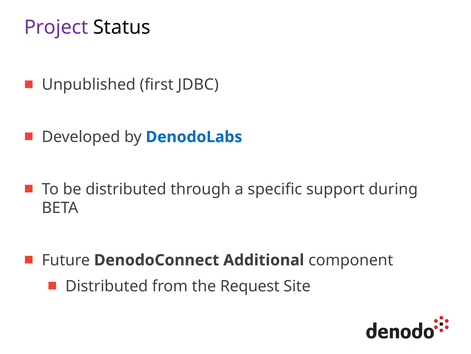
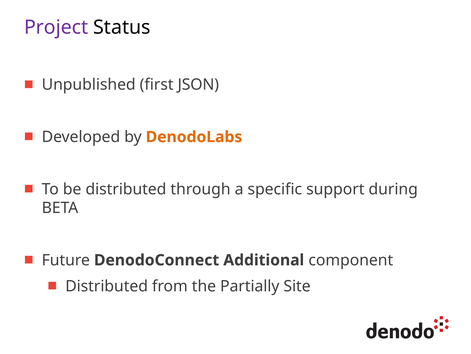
JDBC: JDBC -> JSON
DenodoLabs colour: blue -> orange
Request: Request -> Partially
